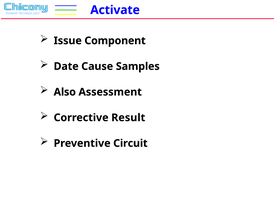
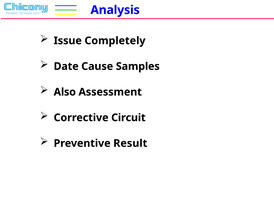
Activate: Activate -> Analysis
Component: Component -> Completely
Result: Result -> Circuit
Circuit: Circuit -> Result
